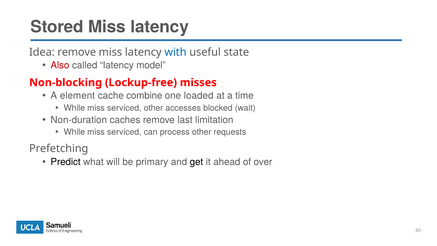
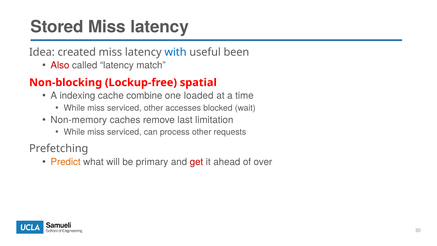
Idea remove: remove -> created
state: state -> been
model: model -> match
misses: misses -> spatial
element: element -> indexing
Non-duration: Non-duration -> Non-memory
Predict colour: black -> orange
get colour: black -> red
